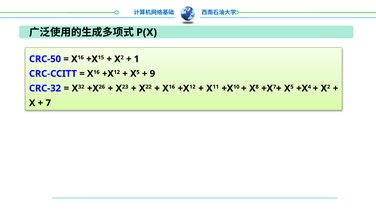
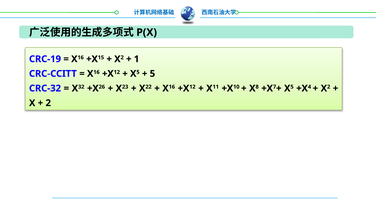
CRC-50: CRC-50 -> CRC-19
9: 9 -> 5
7: 7 -> 2
